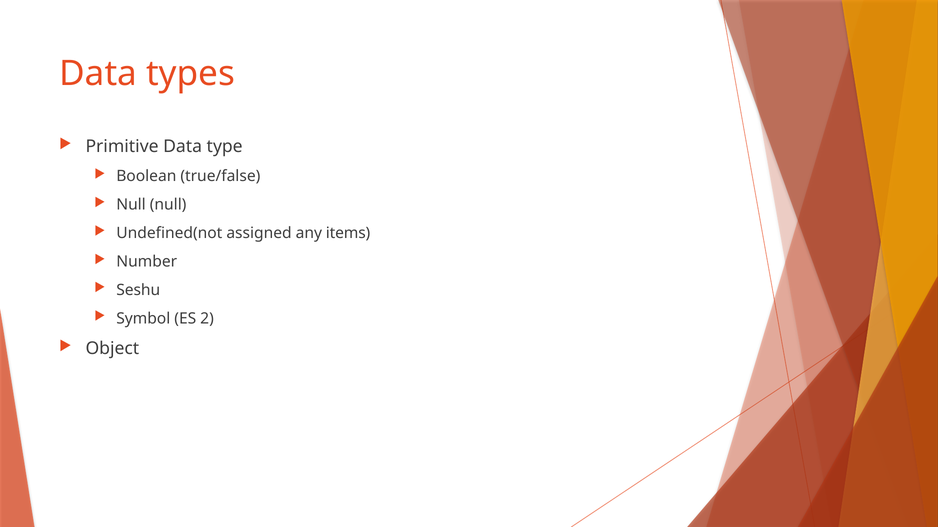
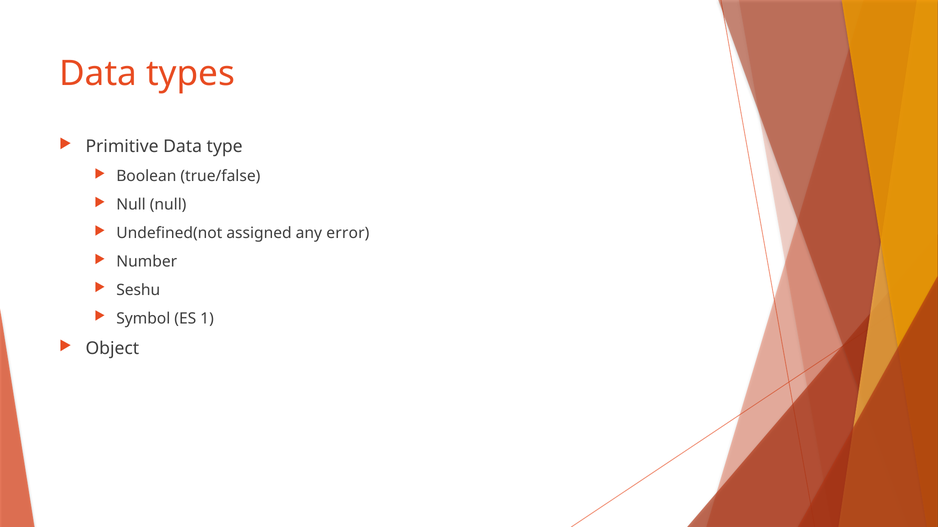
items: items -> error
2: 2 -> 1
